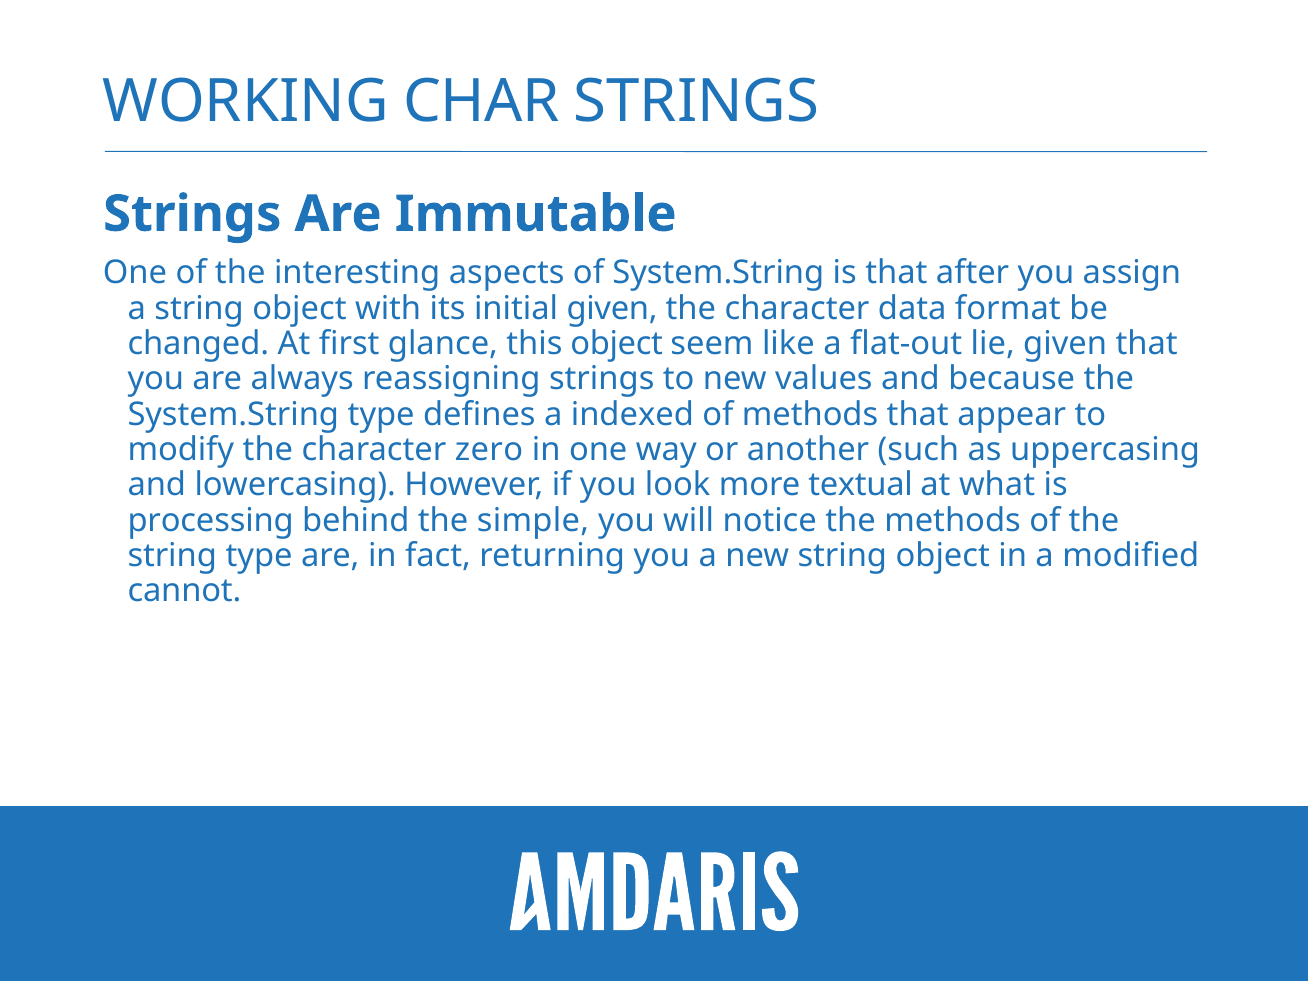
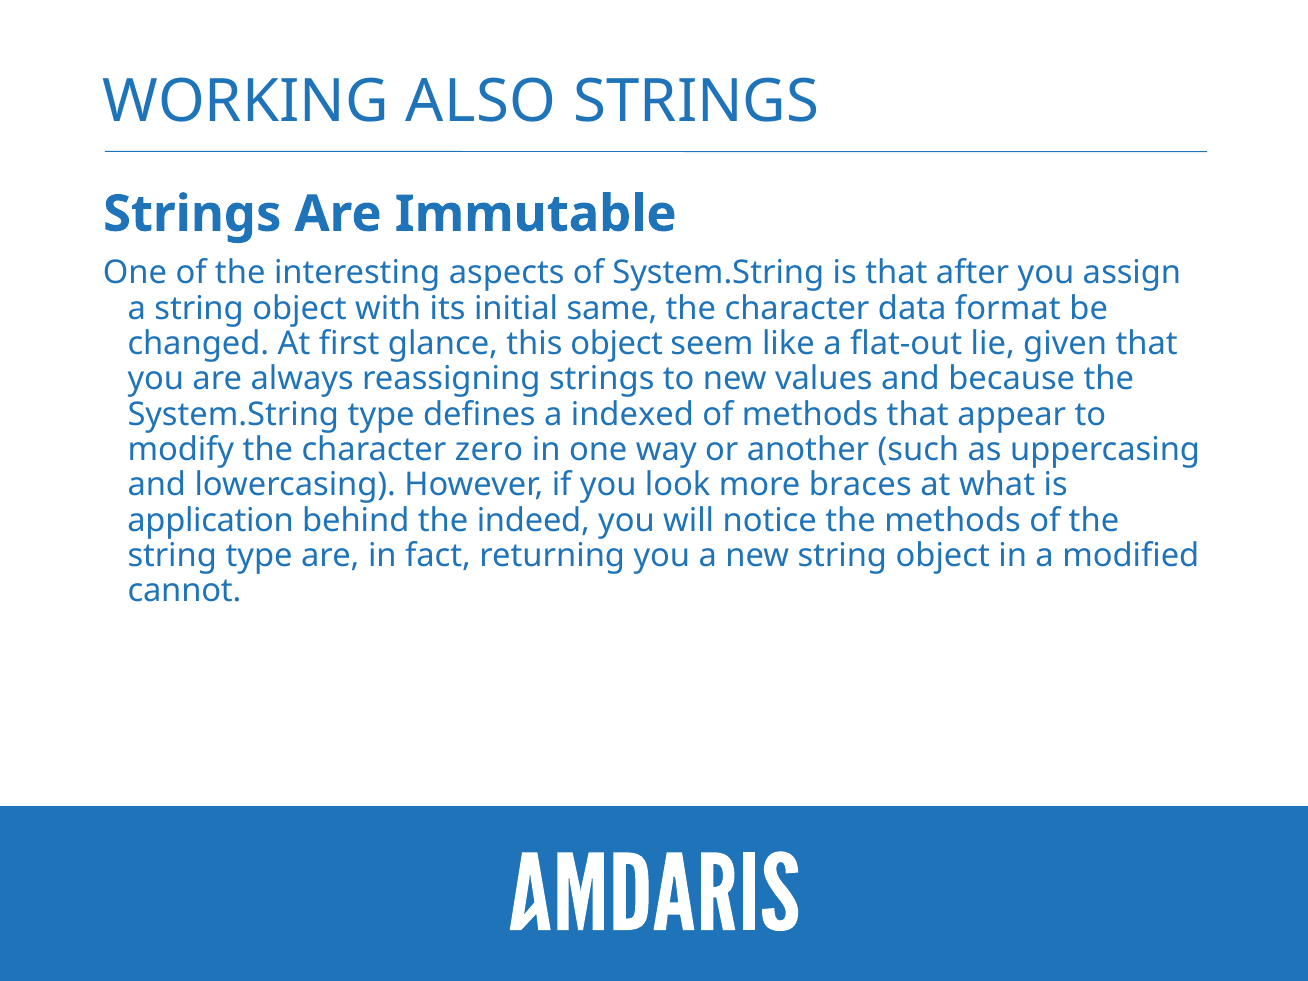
CHAR: CHAR -> ALSO
initial given: given -> same
textual: textual -> braces
processing: processing -> application
simple: simple -> indeed
